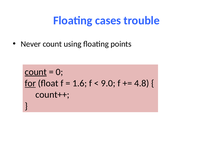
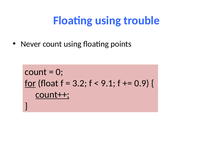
Floating cases: cases -> using
count at (36, 72) underline: present -> none
1.6: 1.6 -> 3.2
9.0: 9.0 -> 9.1
4.8: 4.8 -> 0.9
count++ underline: none -> present
